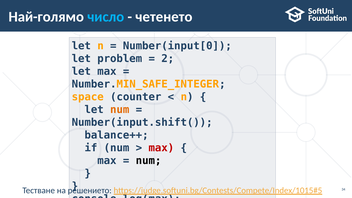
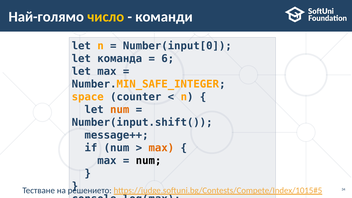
число colour: light blue -> yellow
четенето: четенето -> команди
problem: problem -> команда
2: 2 -> 6
balance++: balance++ -> message++
max at (161, 148) colour: red -> orange
